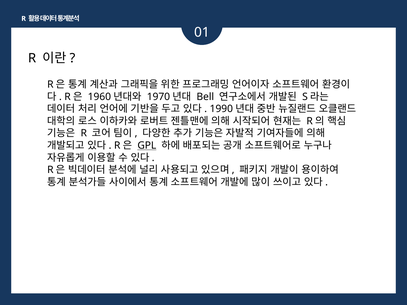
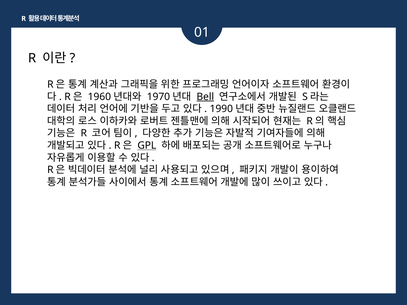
Bell underline: none -> present
